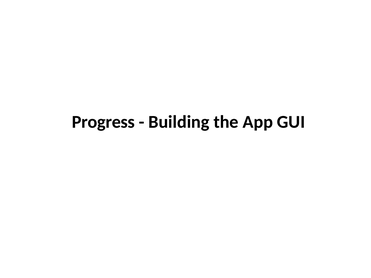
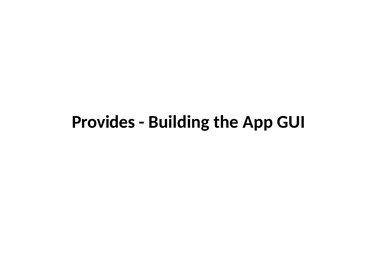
Progress: Progress -> Provides
